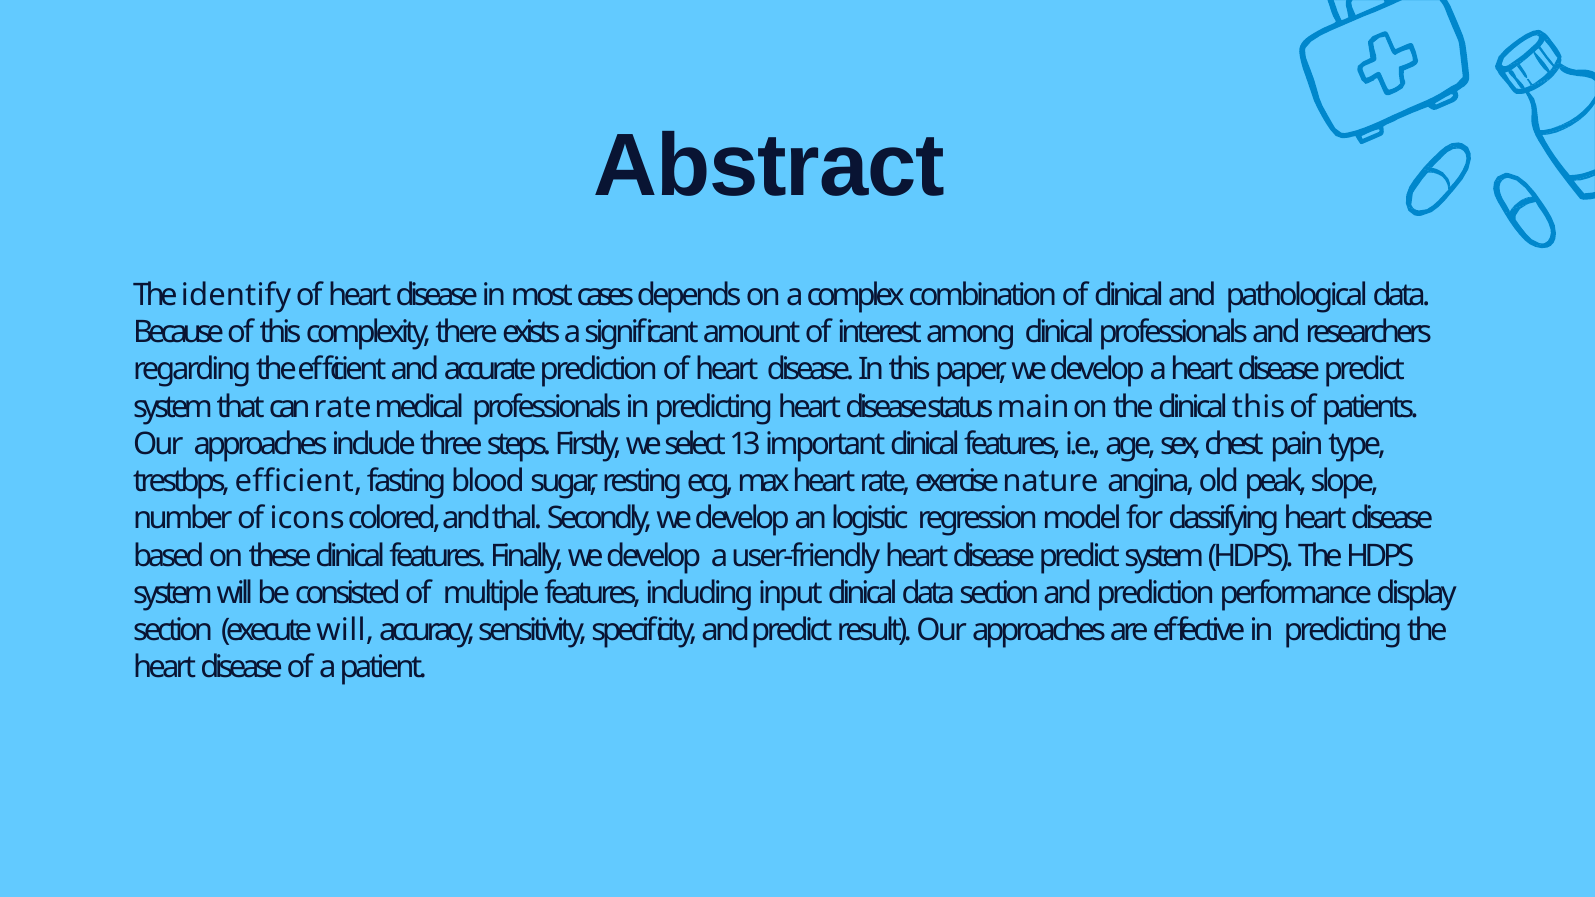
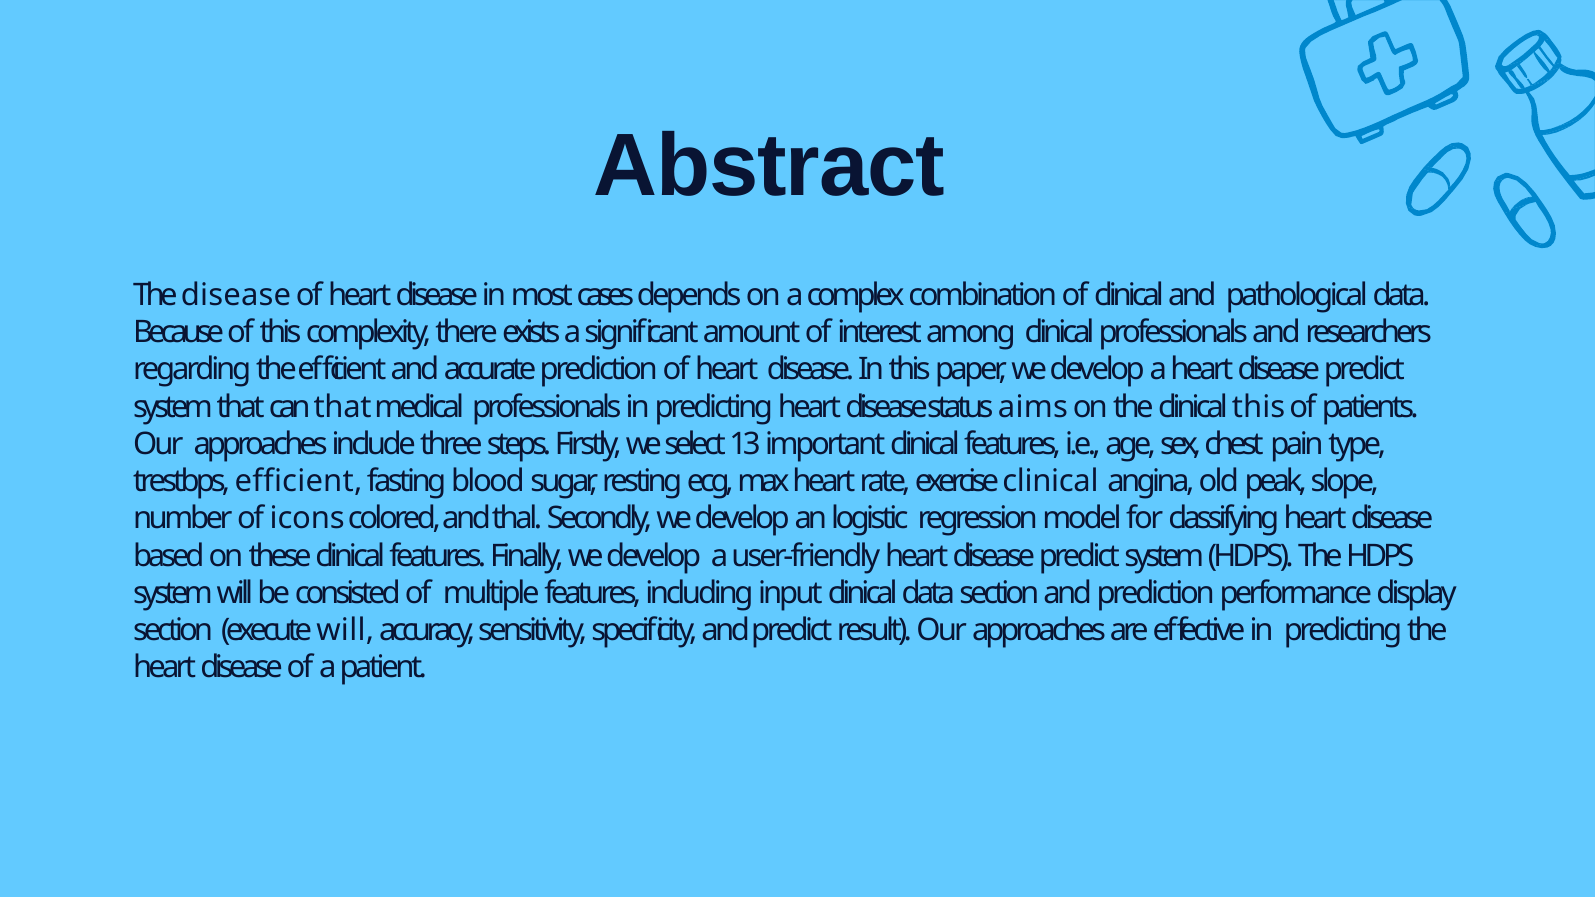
The identify: identify -> disease
can rate: rate -> that
main: main -> aims
exercise nature: nature -> clinical
